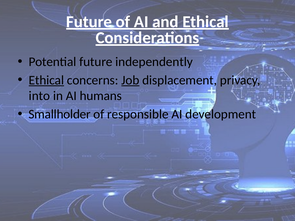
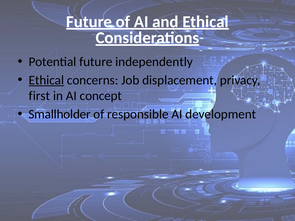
Job underline: present -> none
into: into -> first
humans: humans -> concept
